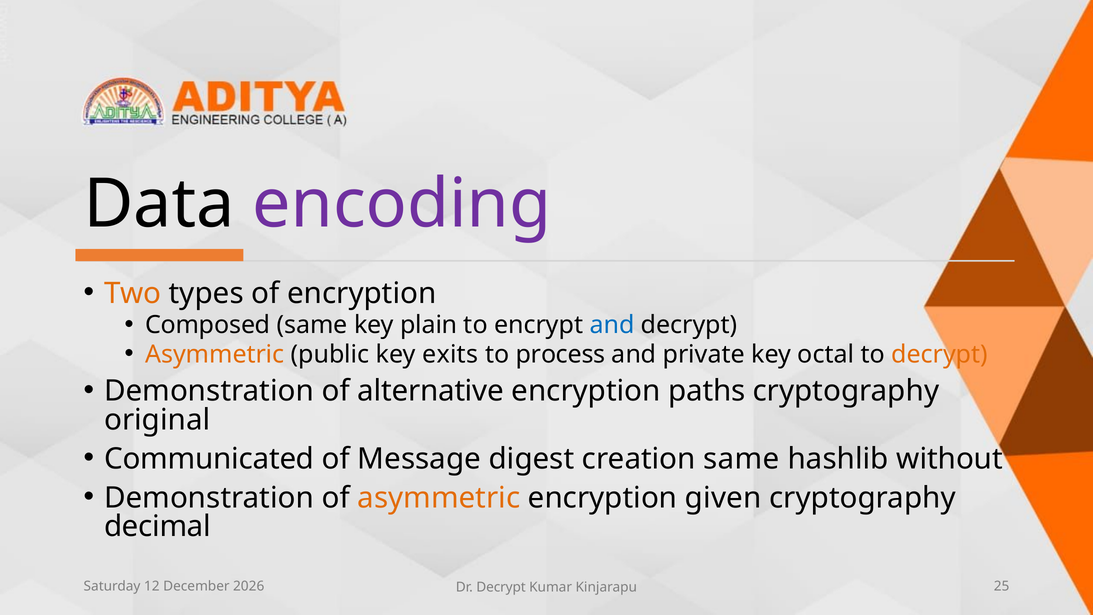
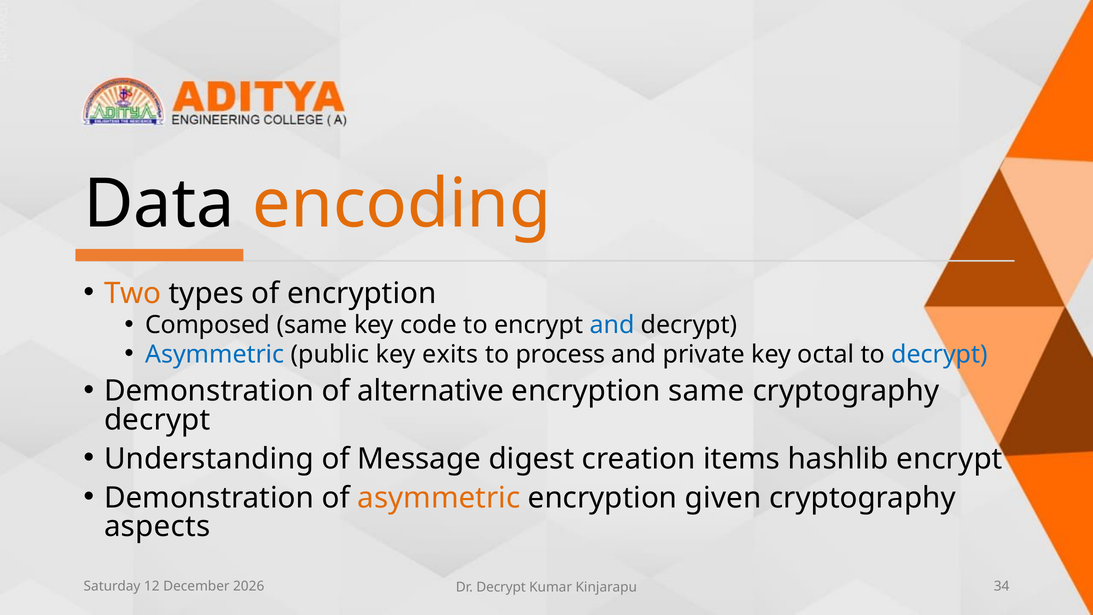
encoding colour: purple -> orange
plain: plain -> code
Asymmetric at (215, 354) colour: orange -> blue
decrypt at (940, 354) colour: orange -> blue
encryption paths: paths -> same
original at (157, 420): original -> decrypt
Communicated: Communicated -> Understanding
creation same: same -> items
hashlib without: without -> encrypt
decimal: decimal -> aspects
25: 25 -> 34
